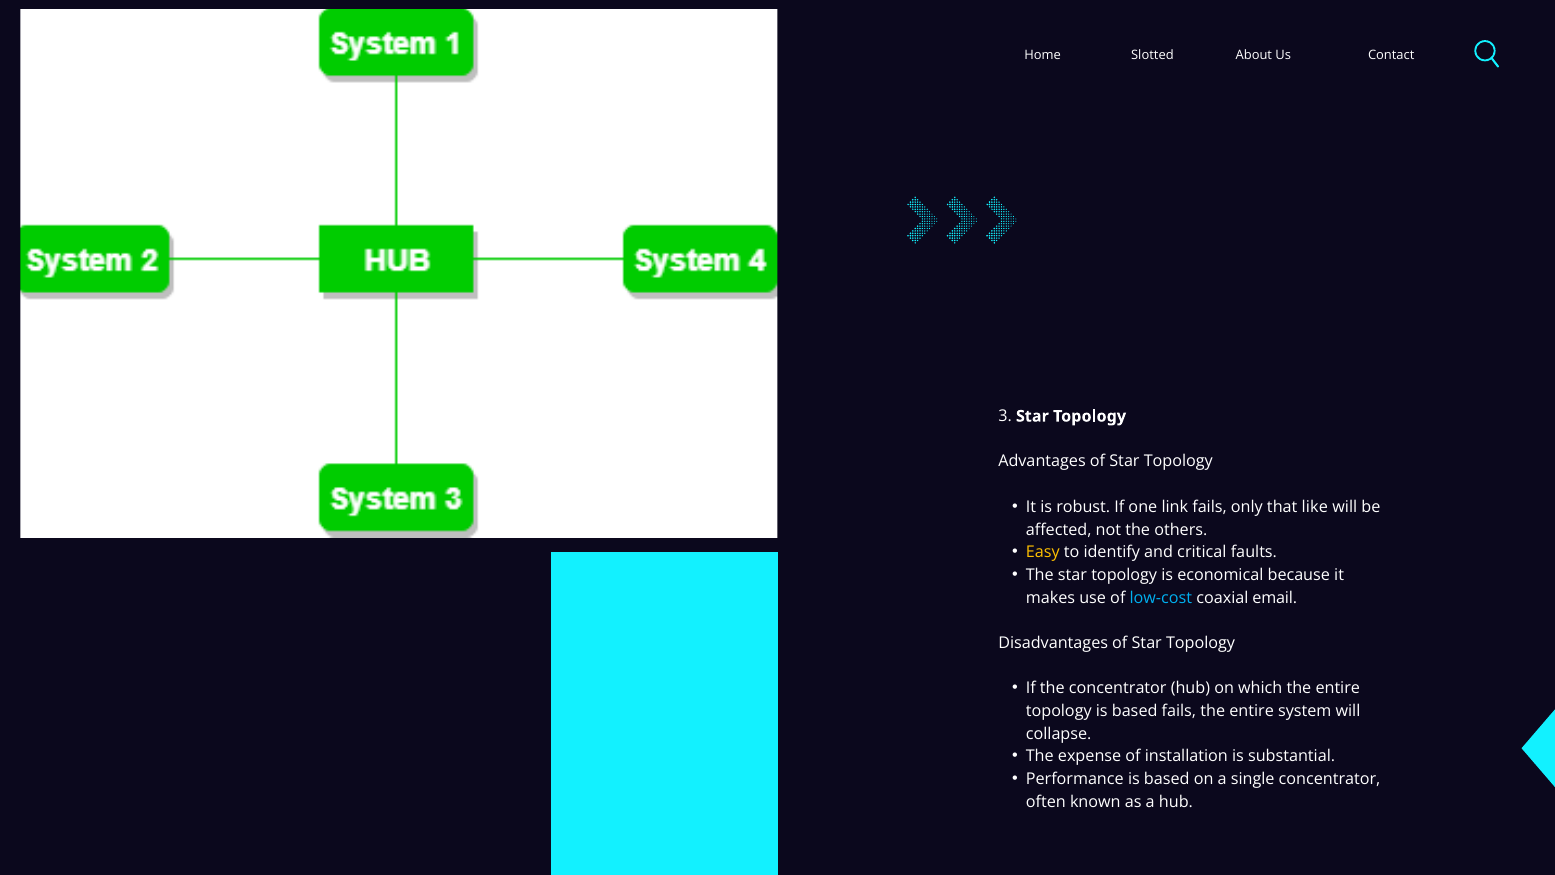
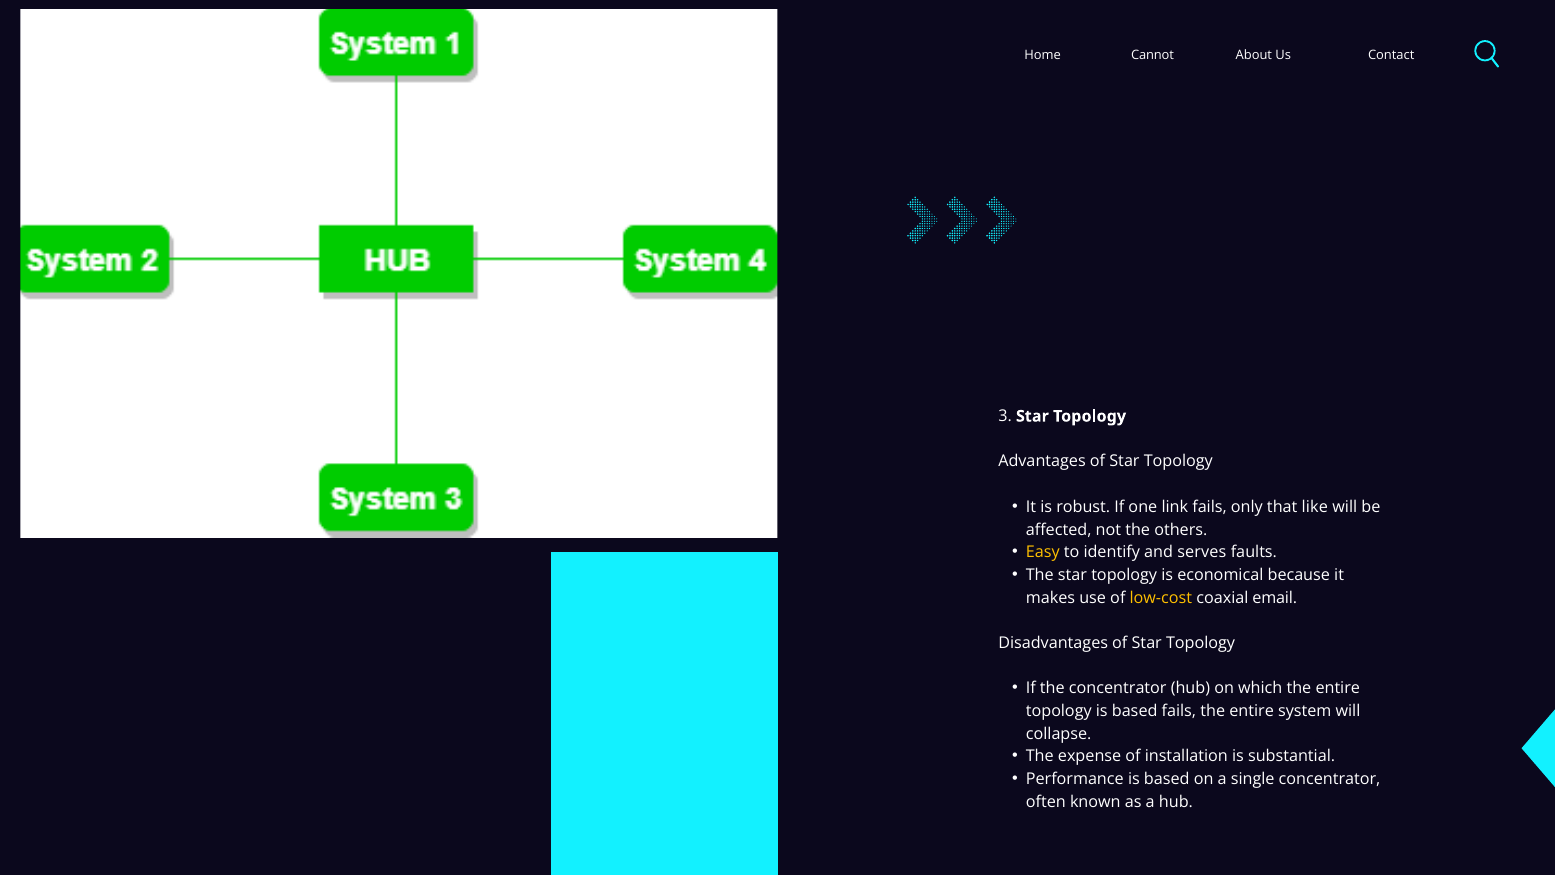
Slotted: Slotted -> Cannot
critical: critical -> serves
low-cost colour: light blue -> yellow
